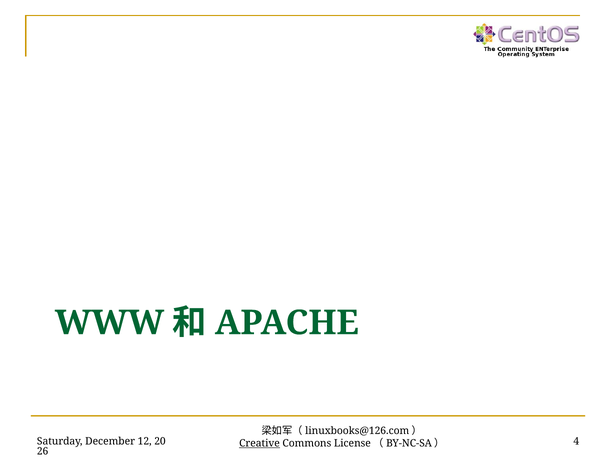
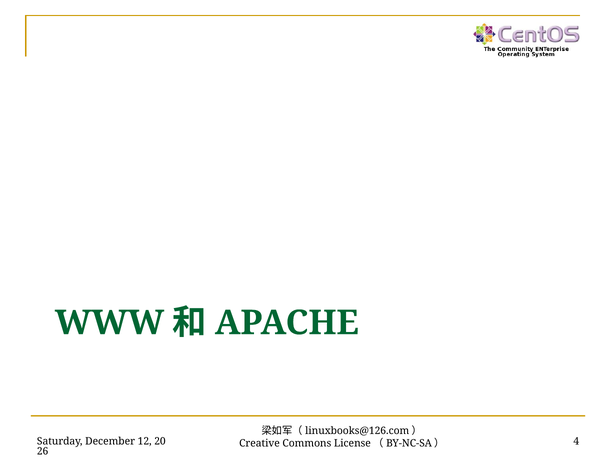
Creative underline: present -> none
